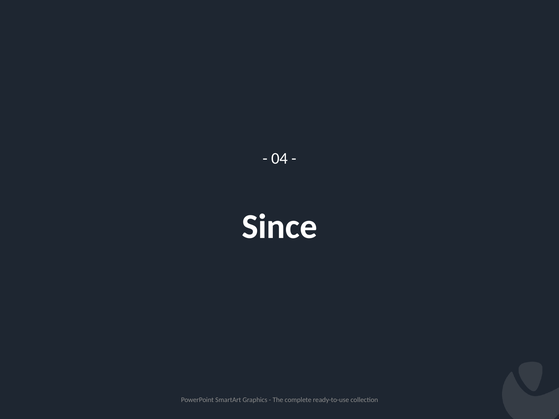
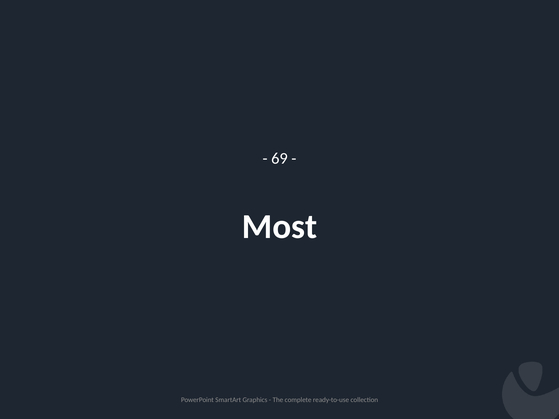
04: 04 -> 69
Since: Since -> Most
